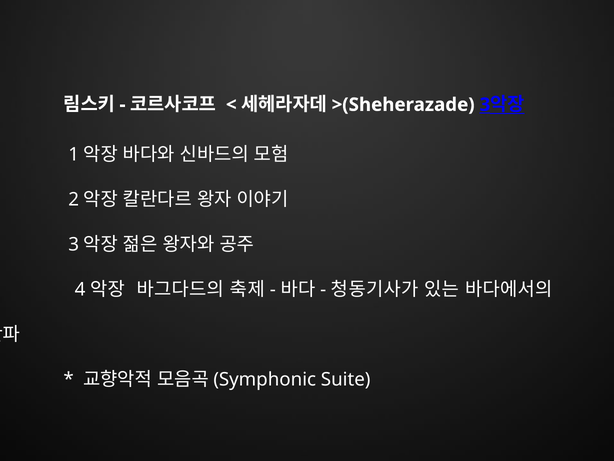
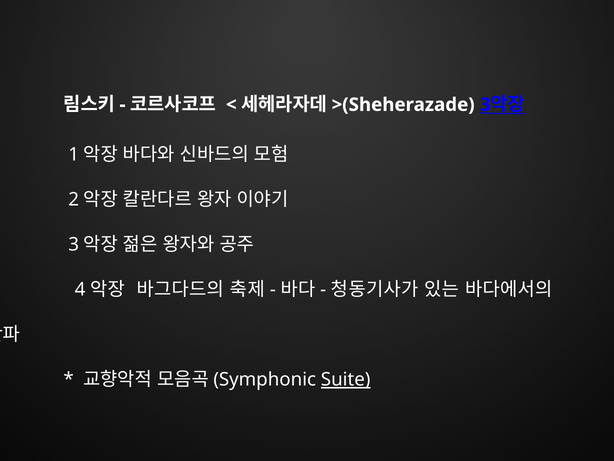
Suite underline: none -> present
